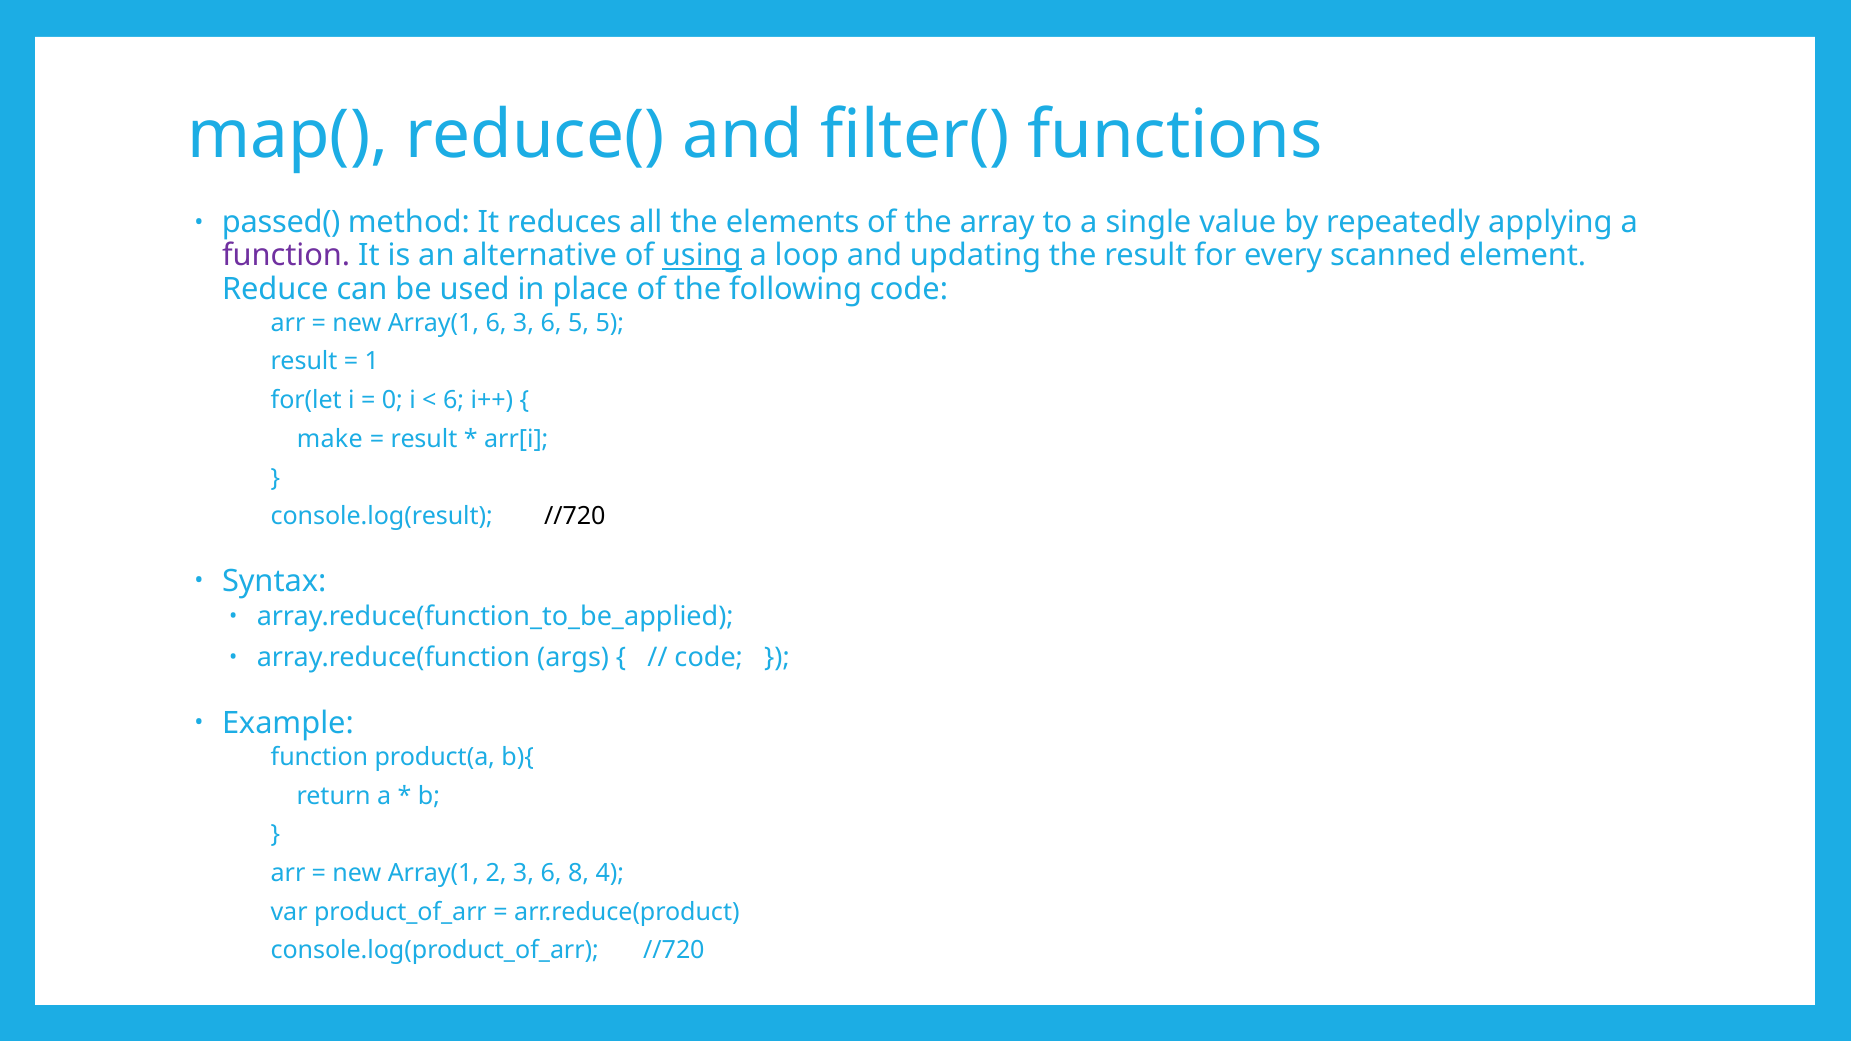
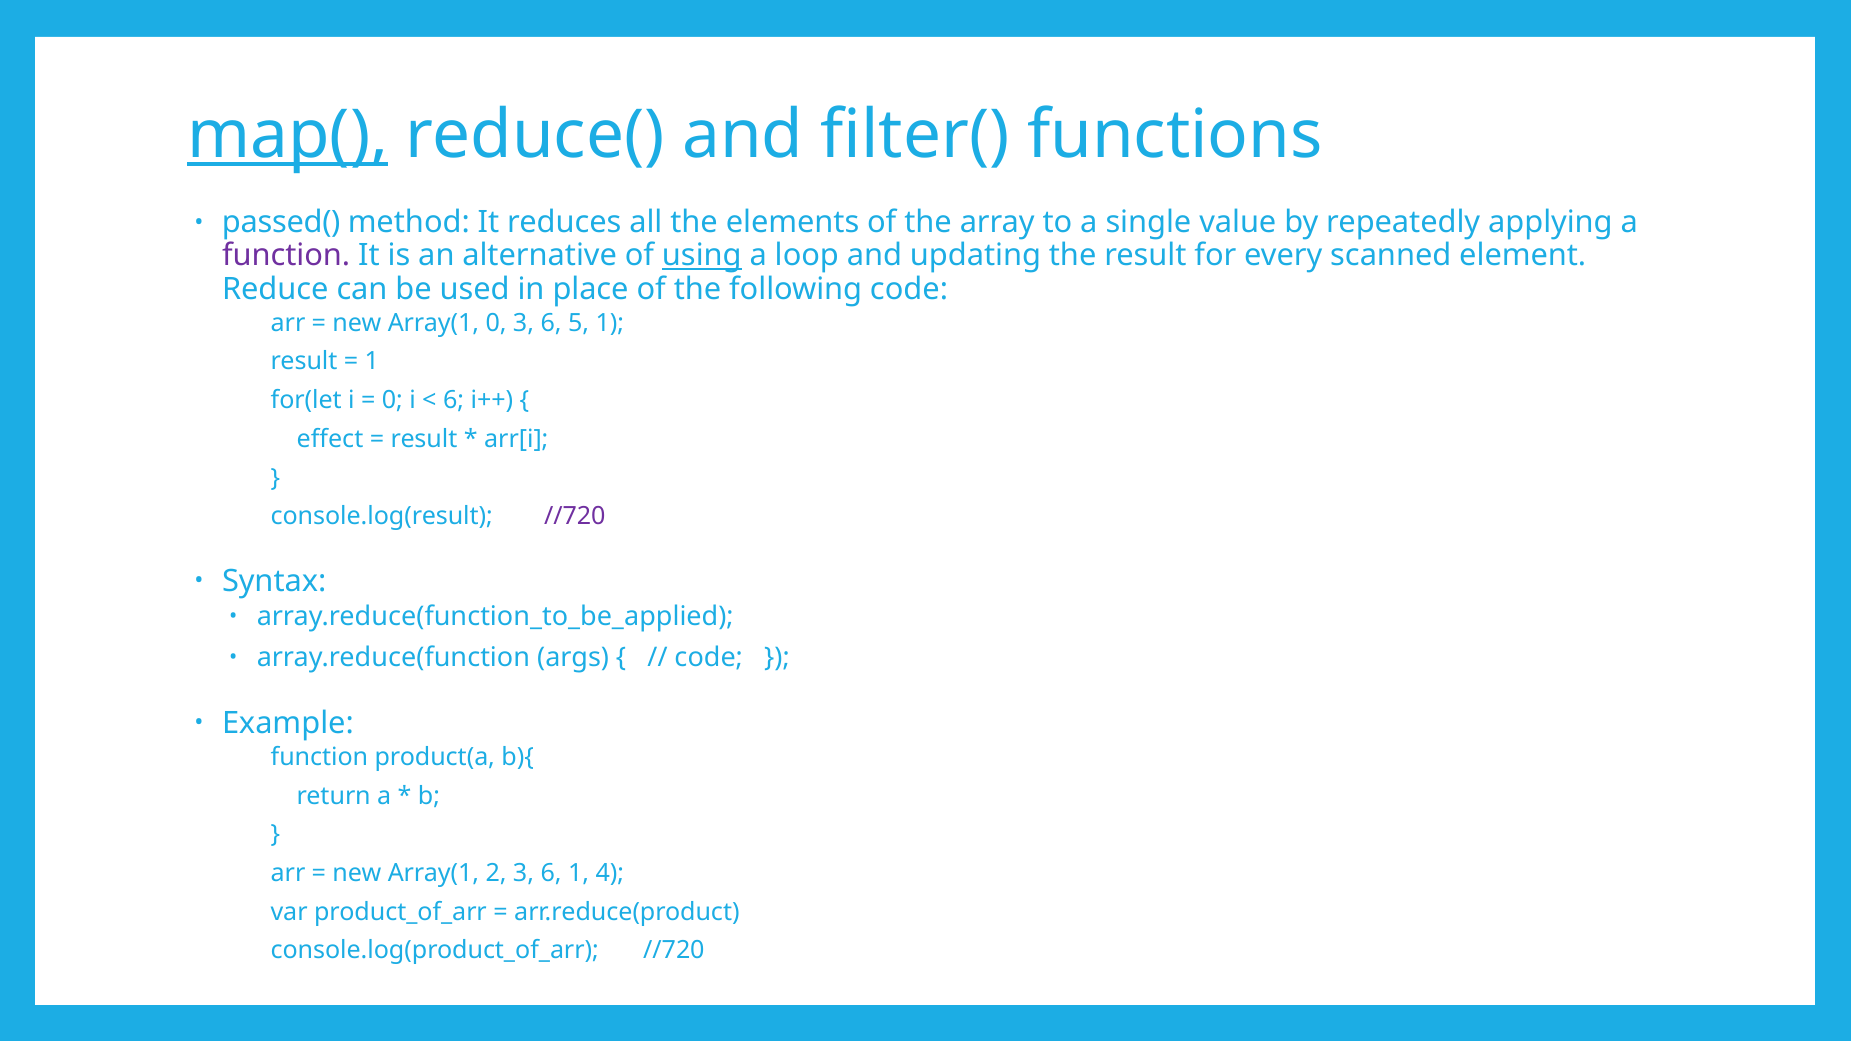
map( underline: none -> present
Array(1 6: 6 -> 0
5 5: 5 -> 1
make: make -> effect
//720 at (575, 517) colour: black -> purple
6 8: 8 -> 1
